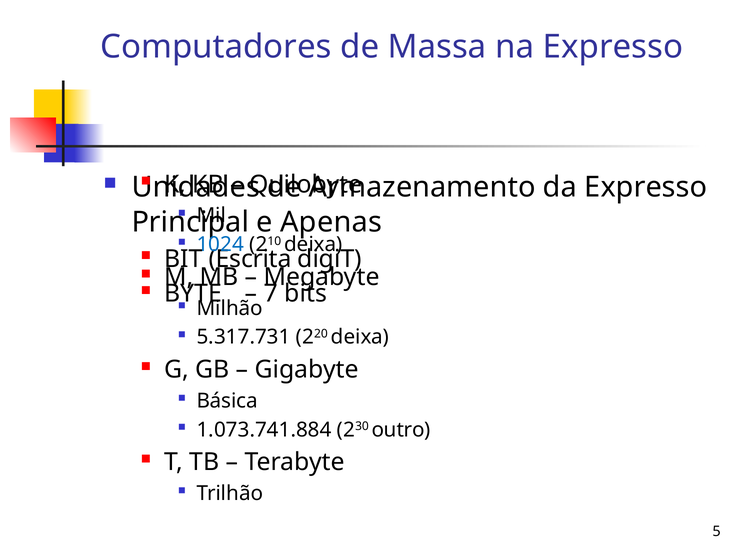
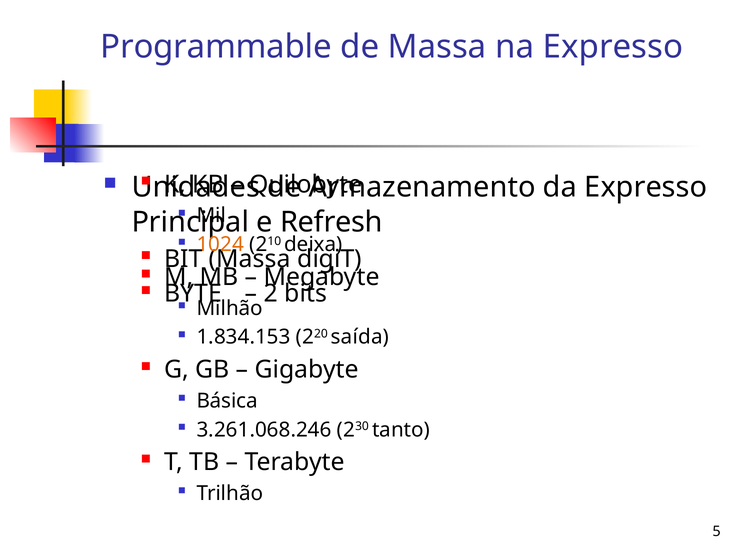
Computadores: Computadores -> Programmable
Apenas: Apenas -> Refresh
1024 colour: blue -> orange
BIT Escrita: Escrita -> Massa
7: 7 -> 2
5.317.731: 5.317.731 -> 1.834.153
220 deixa: deixa -> saída
1.073.741.884: 1.073.741.884 -> 3.261.068.246
outro: outro -> tanto
